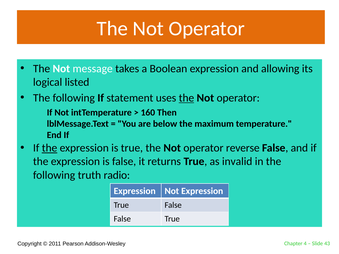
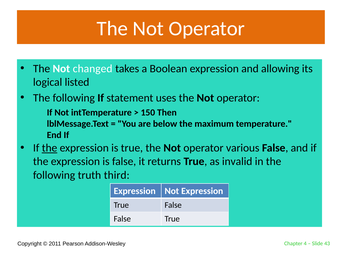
message: message -> changed
the at (186, 98) underline: present -> none
160: 160 -> 150
reverse: reverse -> various
radio: radio -> third
